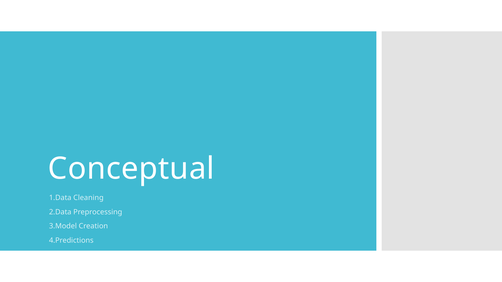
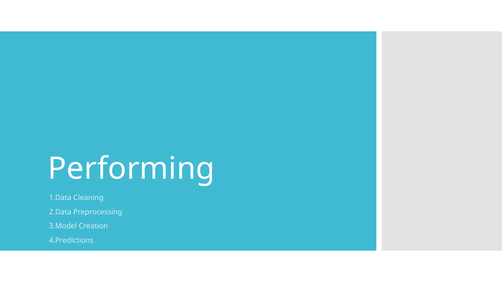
Conceptual: Conceptual -> Performing
